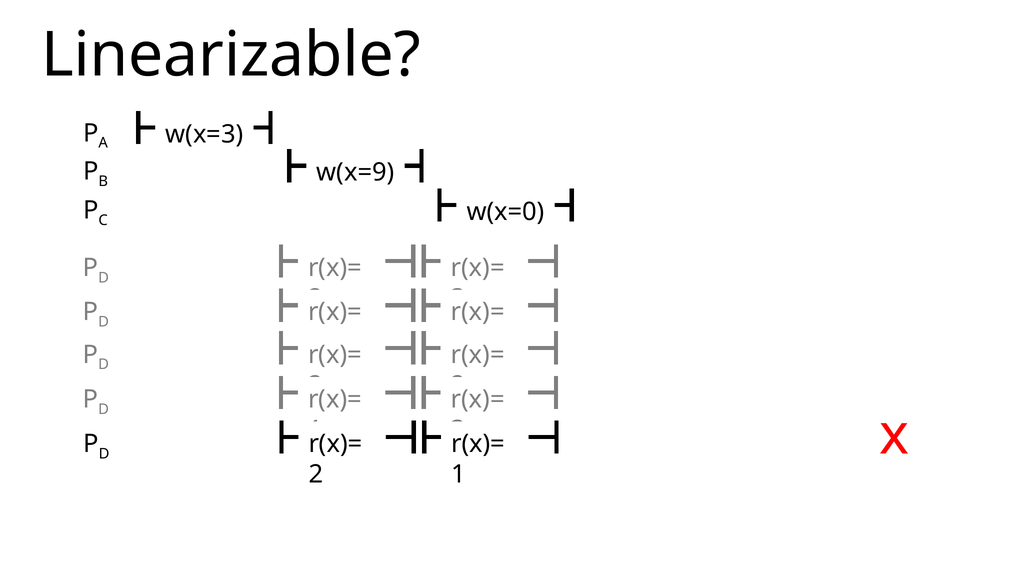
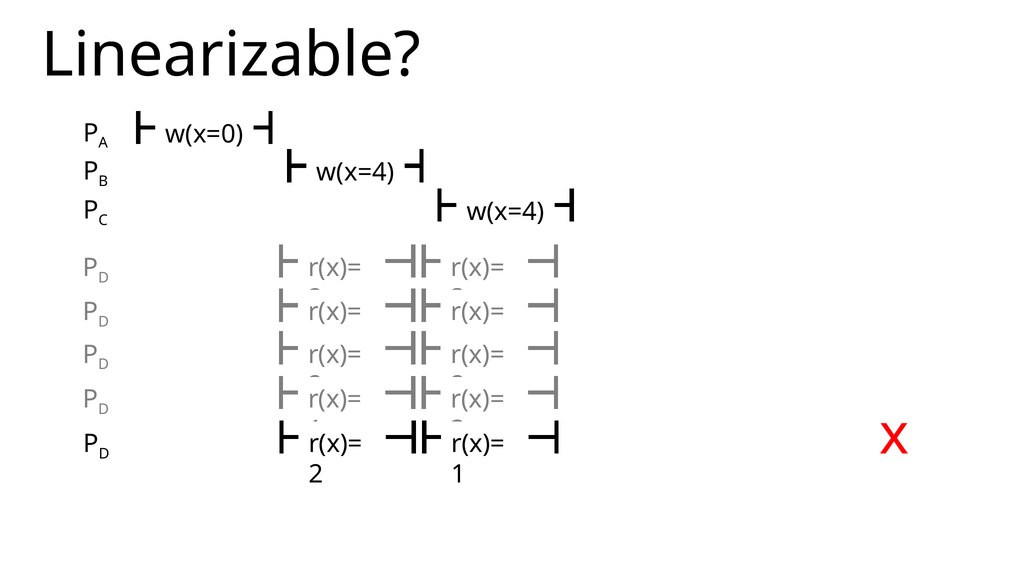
w(x=3: w(x=3 -> w(x=0
w(x=9 at (355, 172): w(x=9 -> w(x=4
w(x=0 at (505, 212): w(x=0 -> w(x=4
